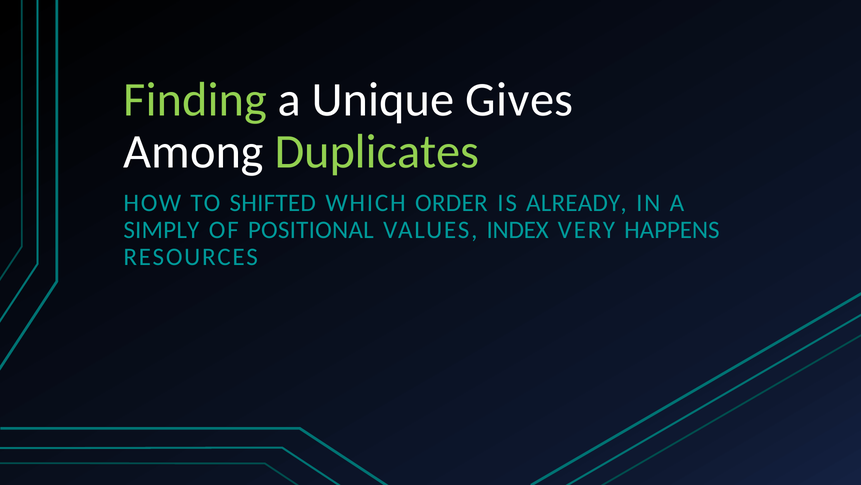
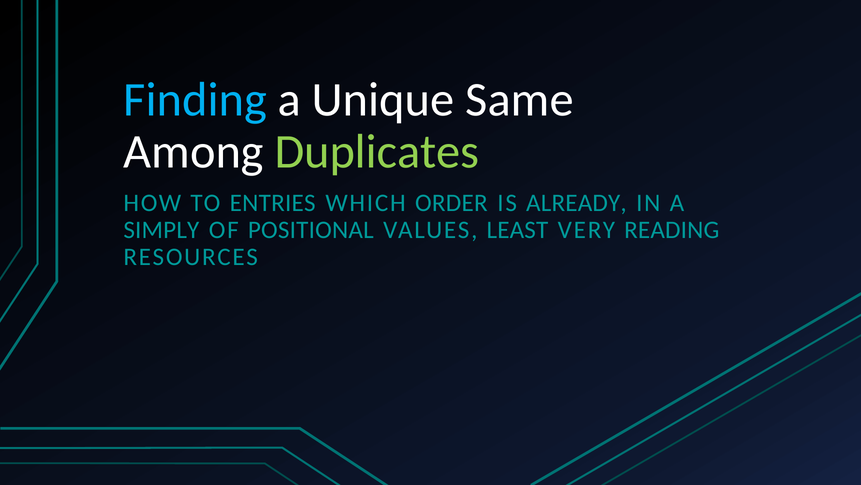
Finding colour: light green -> light blue
Gives: Gives -> Same
SHIFTED: SHIFTED -> ENTRIES
INDEX: INDEX -> LEAST
HAPPENS: HAPPENS -> READING
